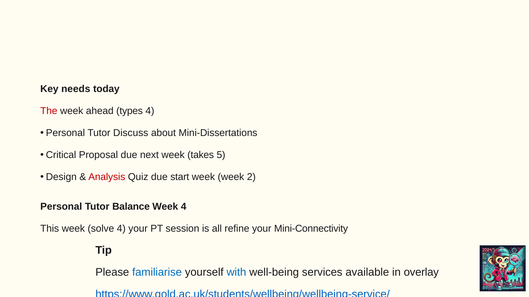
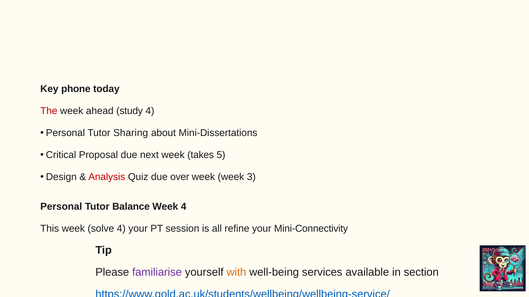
needs: needs -> phone
types: types -> study
Discuss: Discuss -> Sharing
start: start -> over
2: 2 -> 3
familiarise colour: blue -> purple
with colour: blue -> orange
overlay: overlay -> section
